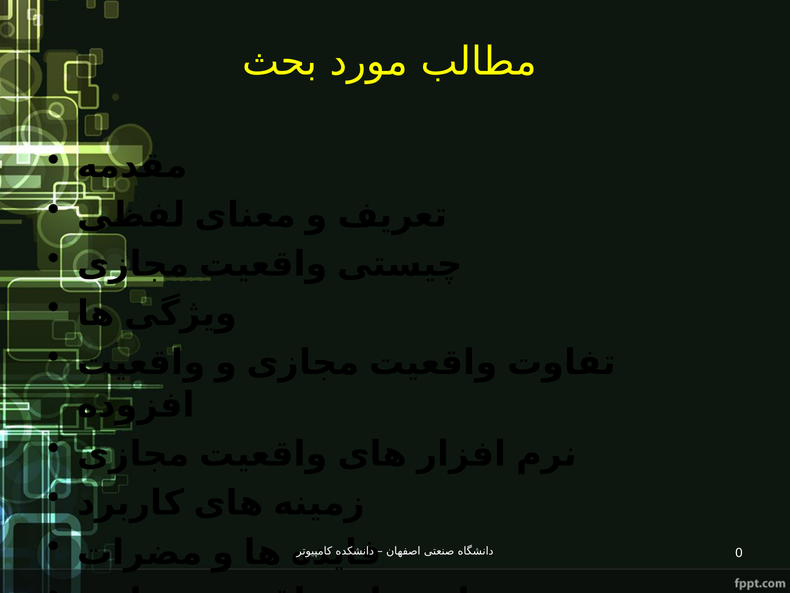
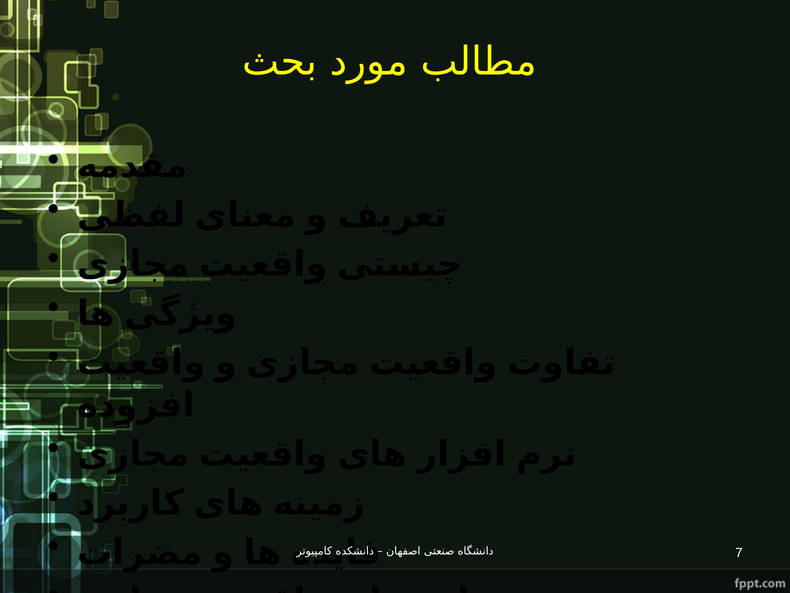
0: 0 -> 7
